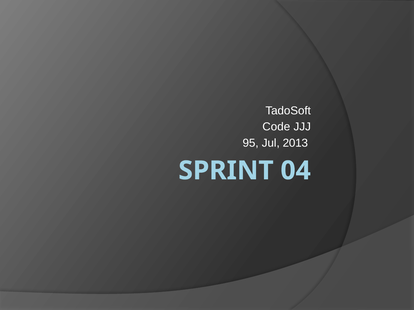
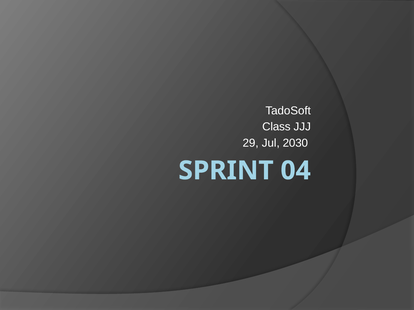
Code: Code -> Class
95: 95 -> 29
2013: 2013 -> 2030
